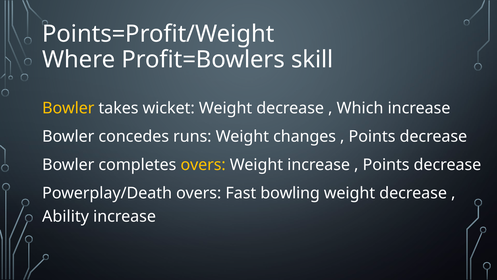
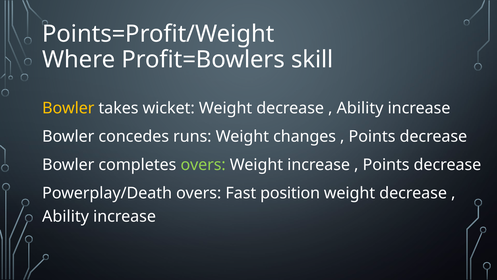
Which at (360, 108): Which -> Ability
overs at (203, 165) colour: yellow -> light green
bowling: bowling -> position
